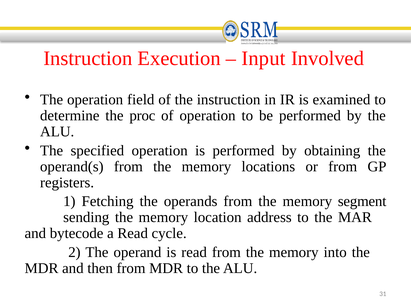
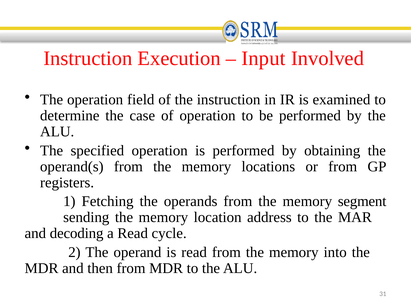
proc: proc -> case
bytecode: bytecode -> decoding
